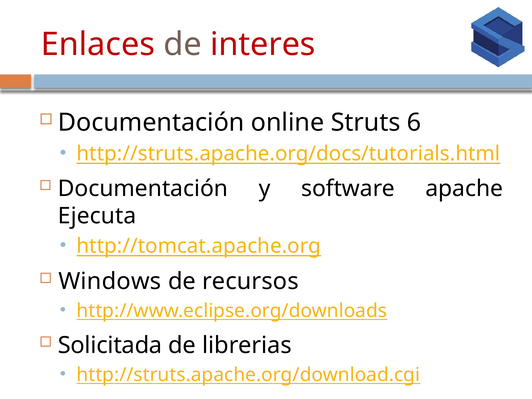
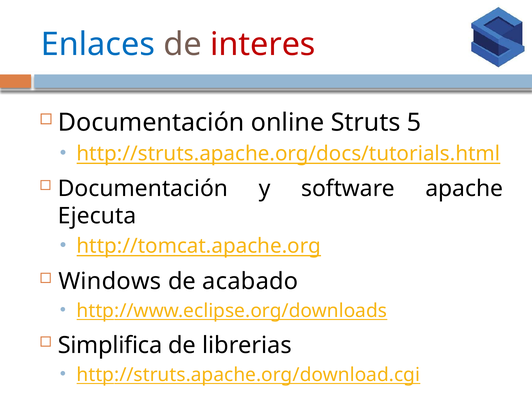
Enlaces colour: red -> blue
6: 6 -> 5
recursos: recursos -> acabado
Solicitada: Solicitada -> Simplifica
